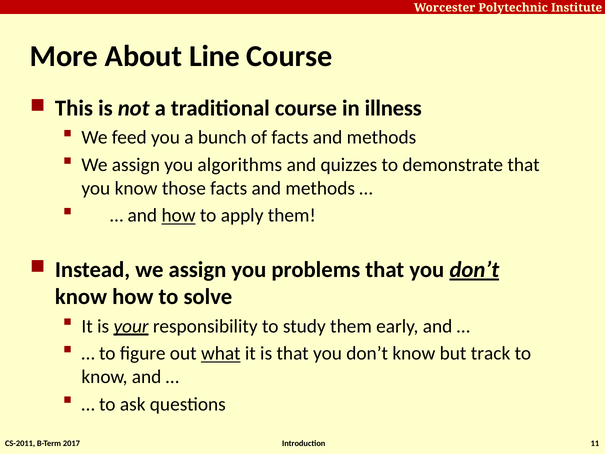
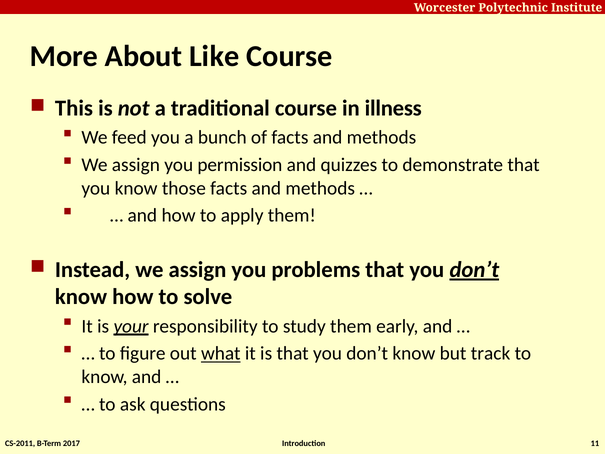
Line: Line -> Like
algorithms: algorithms -> permission
how at (179, 215) underline: present -> none
